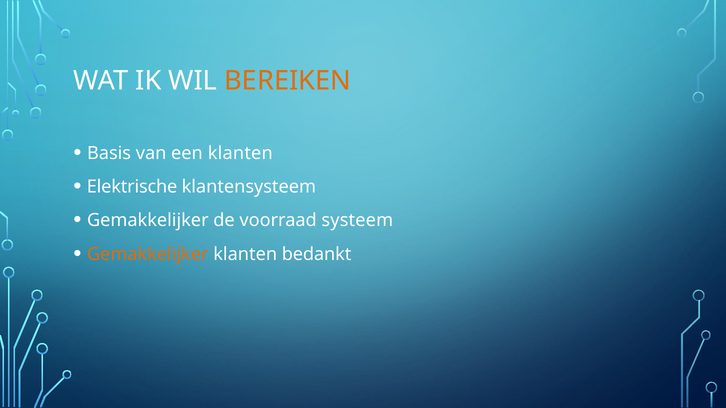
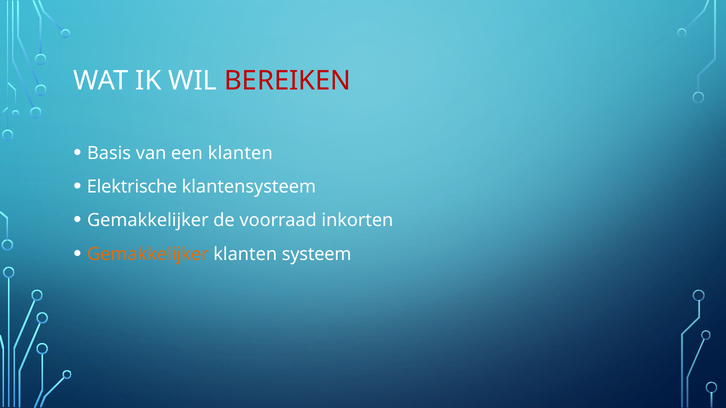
BEREIKEN colour: orange -> red
systeem: systeem -> inkorten
bedankt: bedankt -> systeem
